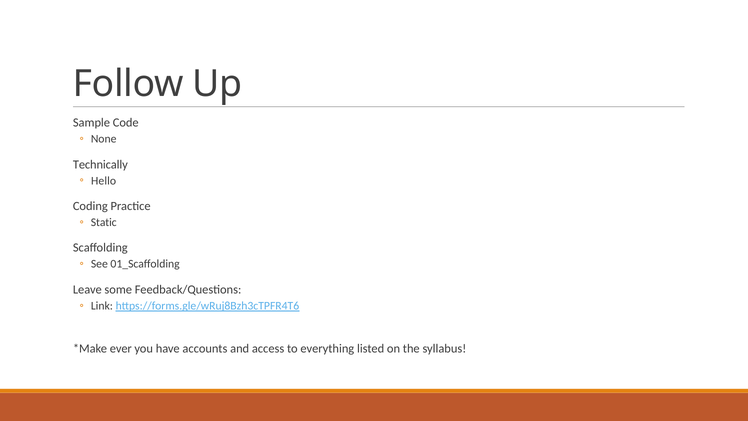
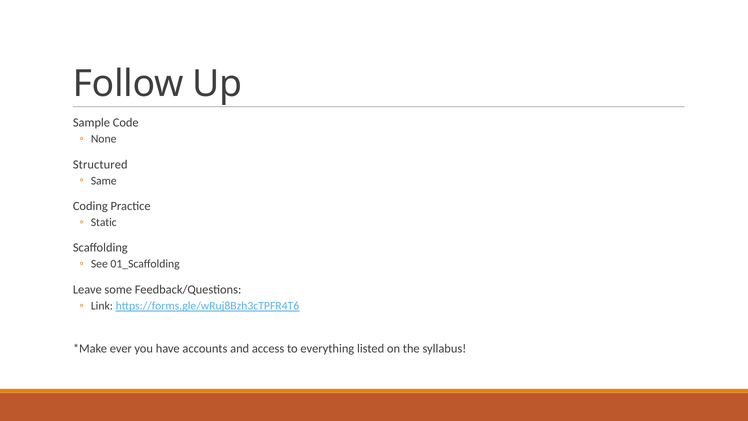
Technically: Technically -> Structured
Hello: Hello -> Same
